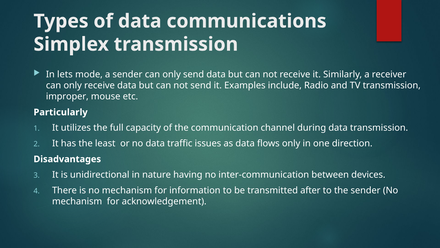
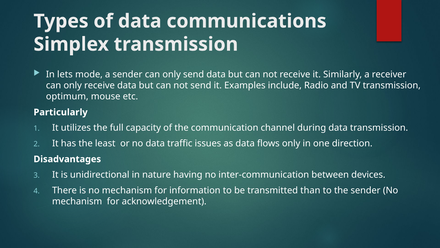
improper: improper -> optimum
after: after -> than
